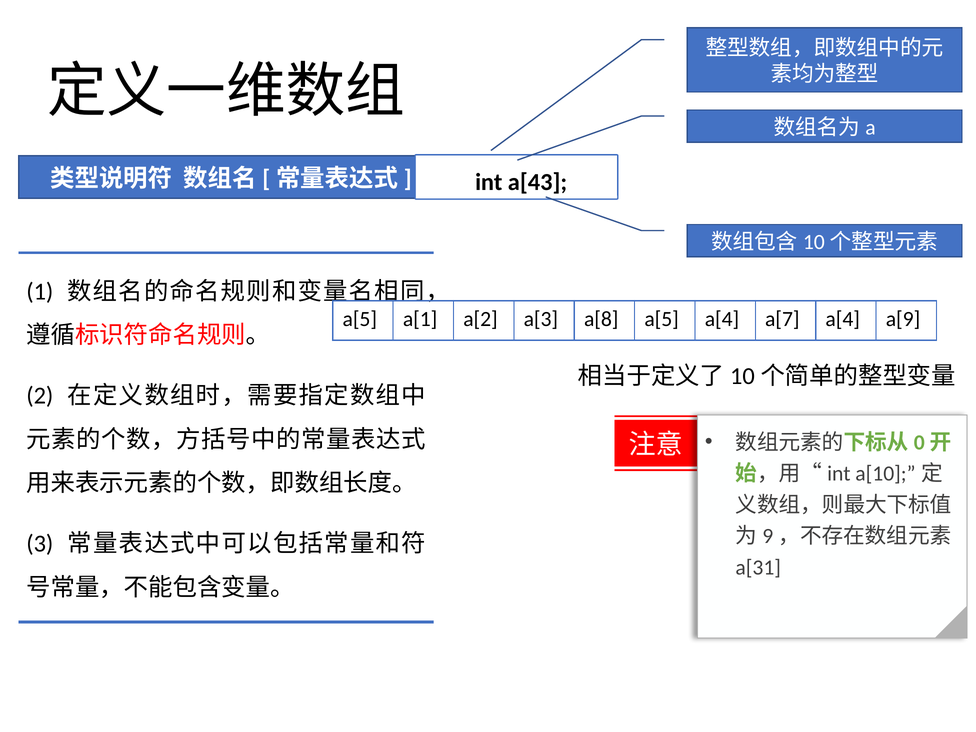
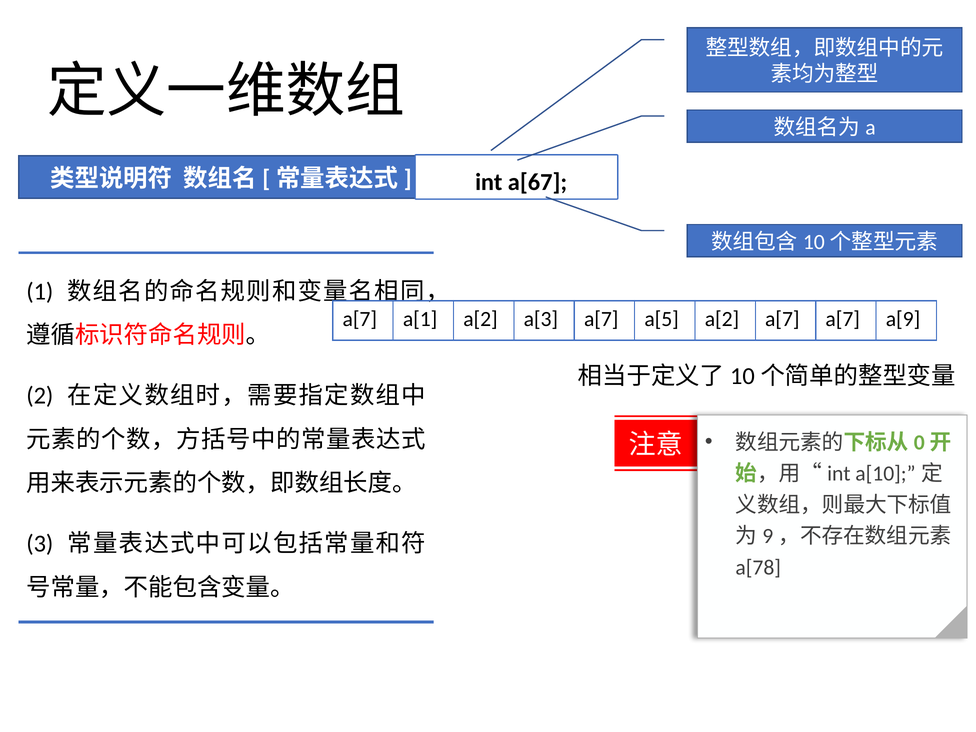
a[43: a[43 -> a[67
a[5 at (360, 319): a[5 -> a[7
a[3 a[8: a[8 -> a[7
a[5 a[4: a[4 -> a[2
a[7 a[4: a[4 -> a[7
a[31: a[31 -> a[78
